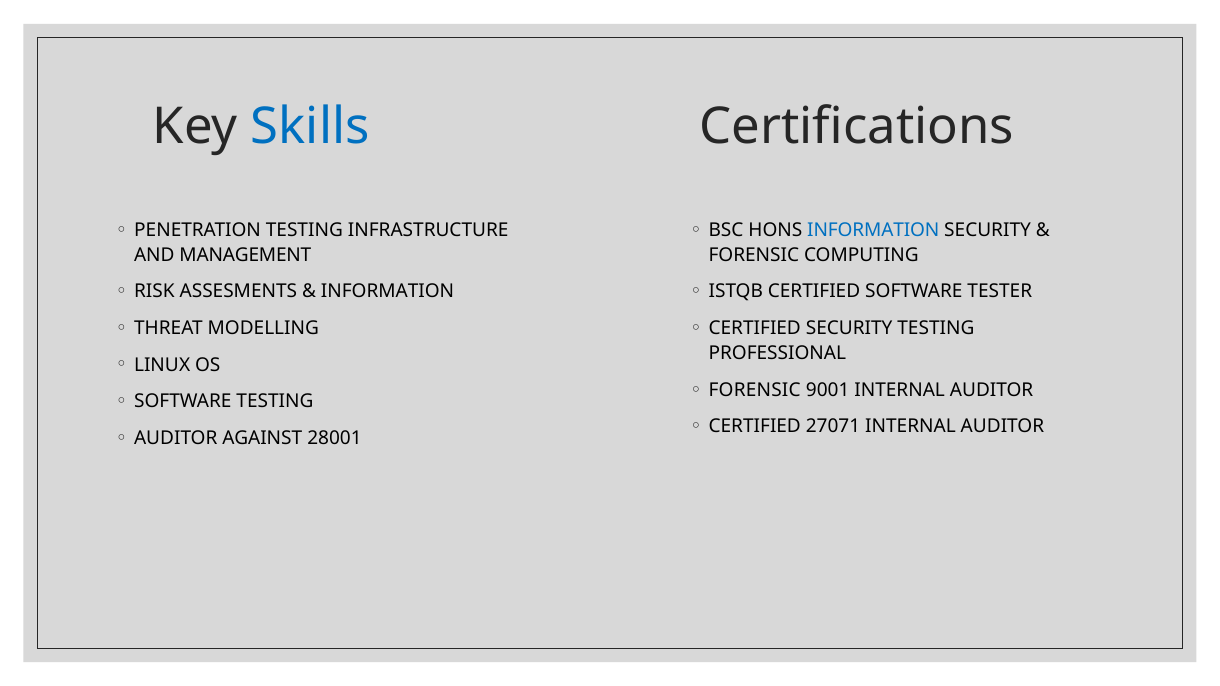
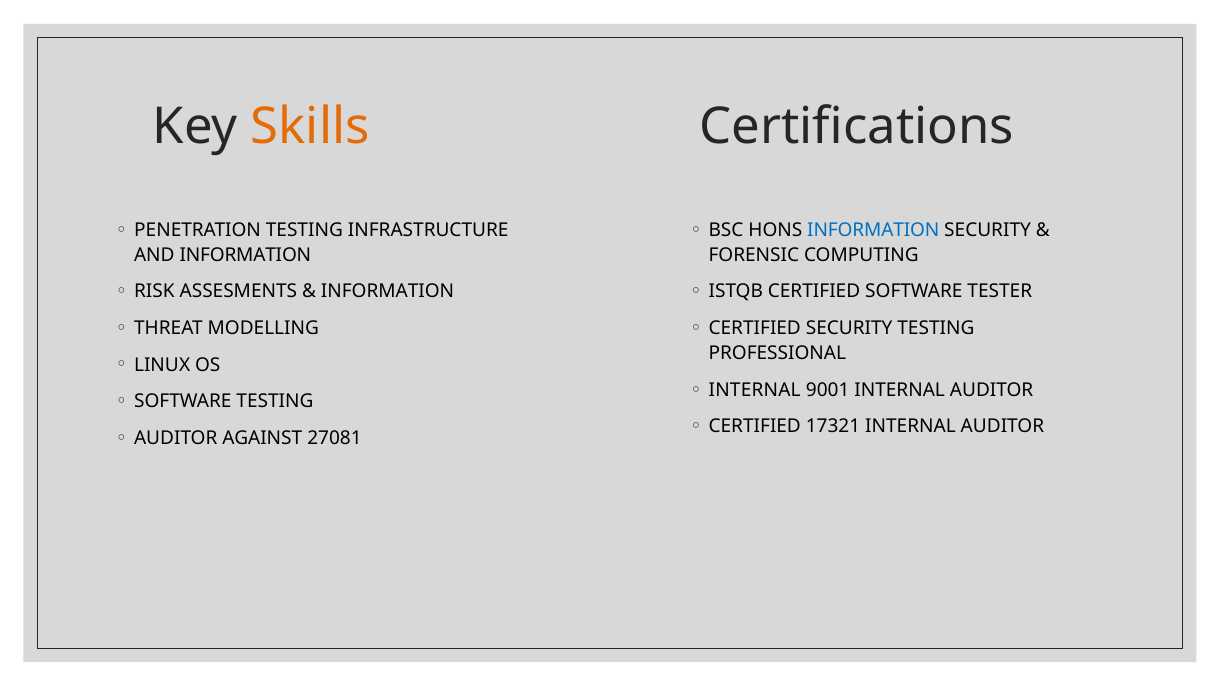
Skills colour: blue -> orange
AND MANAGEMENT: MANAGEMENT -> INFORMATION
FORENSIC at (755, 390): FORENSIC -> INTERNAL
27071: 27071 -> 17321
28001: 28001 -> 27081
